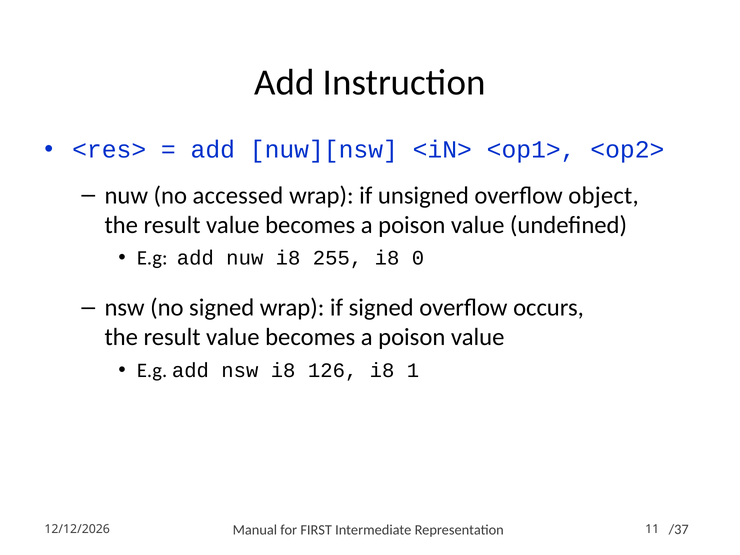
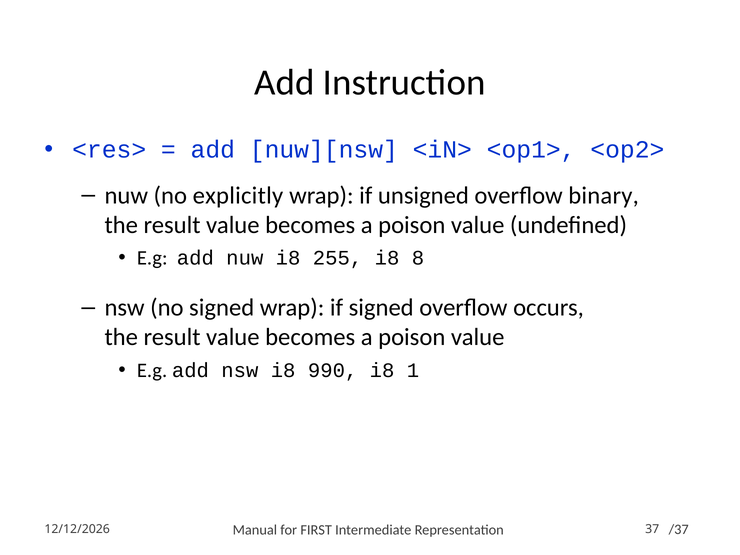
accessed: accessed -> explicitly
object: object -> binary
0: 0 -> 8
126: 126 -> 990
11: 11 -> 37
